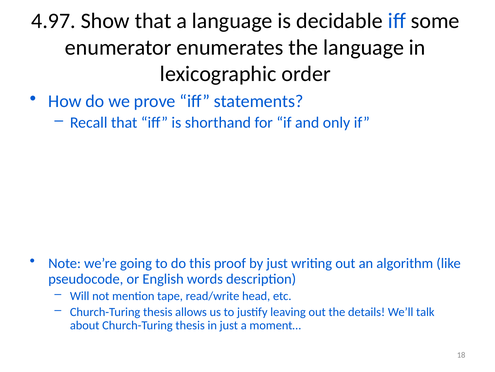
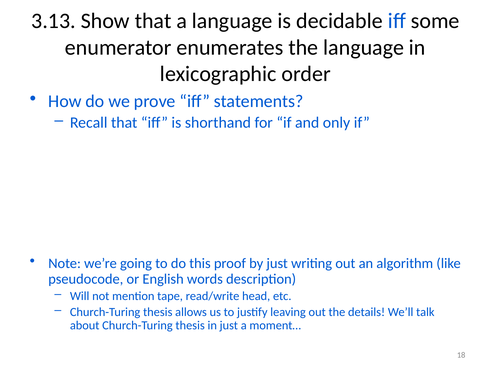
4.97: 4.97 -> 3.13
